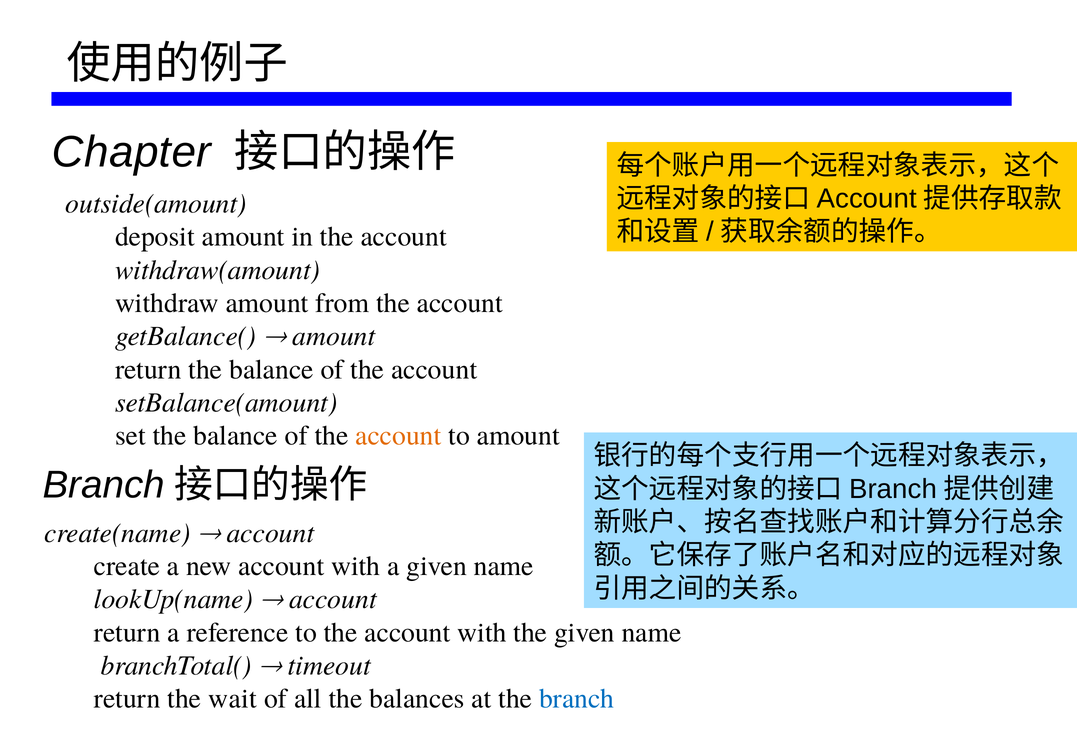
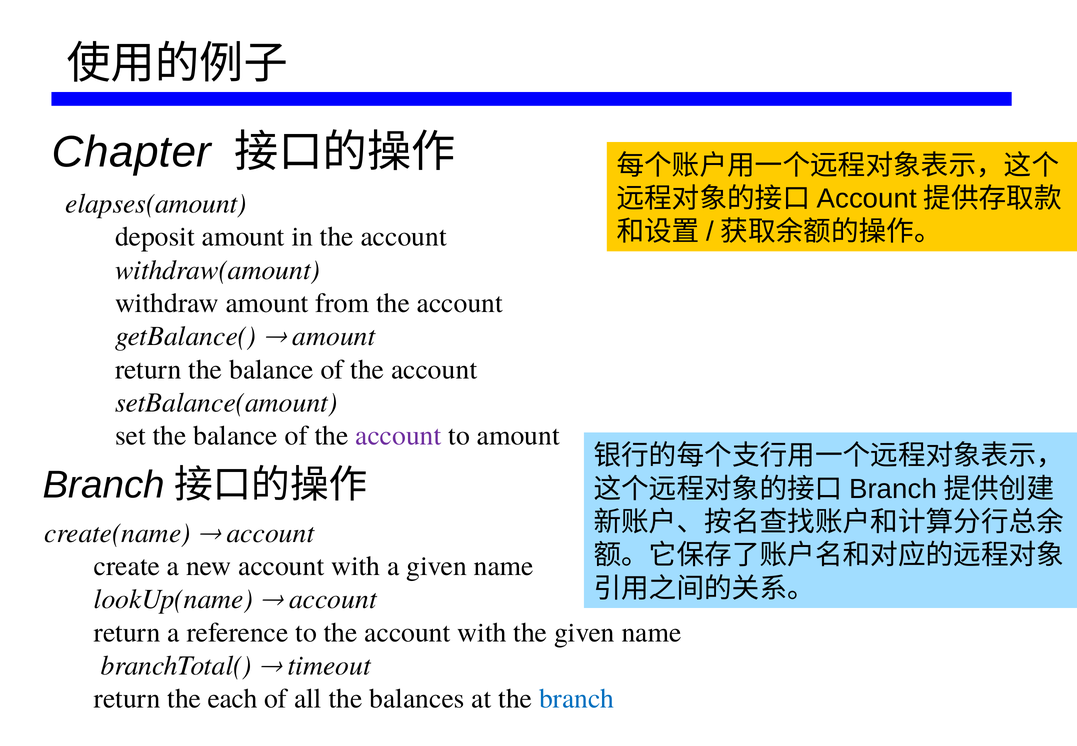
outside(amount: outside(amount -> elapses(amount
account at (398, 436) colour: orange -> purple
wait: wait -> each
